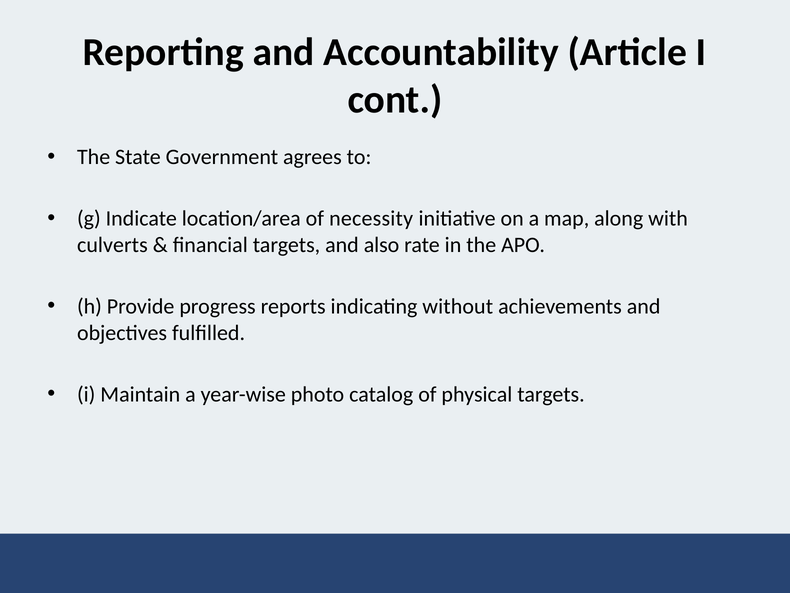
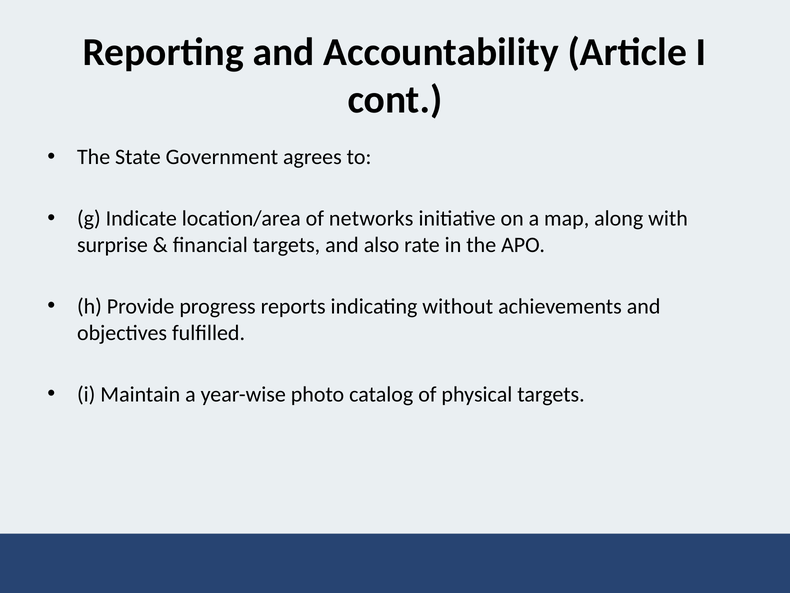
necessity: necessity -> networks
culverts: culverts -> surprise
